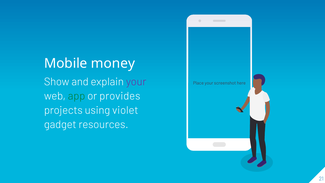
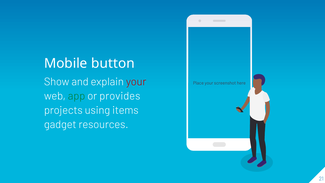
money: money -> button
your at (136, 82) colour: purple -> red
violet: violet -> items
